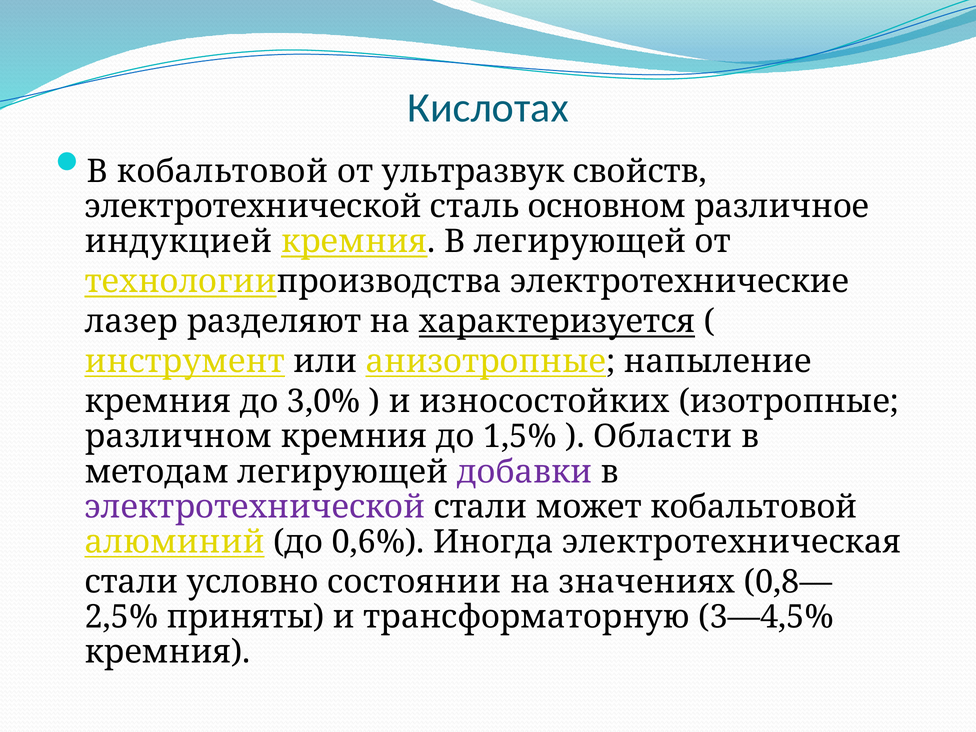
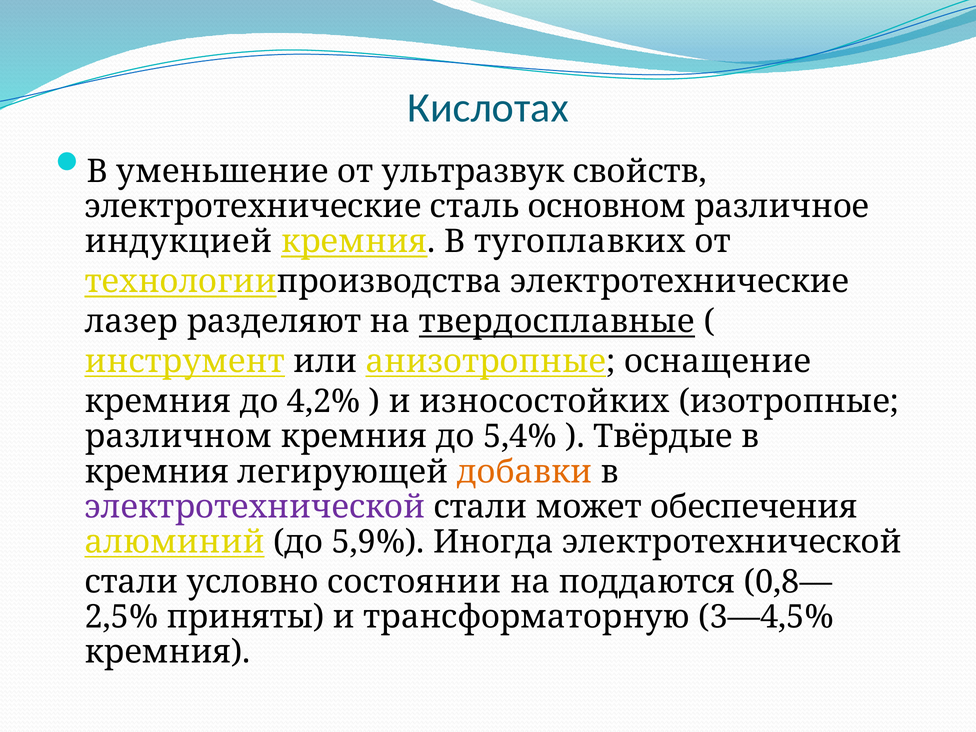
В кобальтовой: кобальтовой -> уменьшение
электротехнической at (253, 207): электротехнической -> электротехнические
В легирующей: легирующей -> тугоплавких
характеризуется: характеризуется -> твердосплавные
напыление: напыление -> оснащение
3,0%: 3,0% -> 4,2%
1,5%: 1,5% -> 5,4%
Области: Области -> Твёрдые
методам at (157, 472): методам -> кремния
добавки colour: purple -> orange
может кобальтовой: кобальтовой -> обеспечения
0,6%: 0,6% -> 5,9%
Иногда электротехническая: электротехническая -> электротехнической
значениях: значениях -> поддаются
